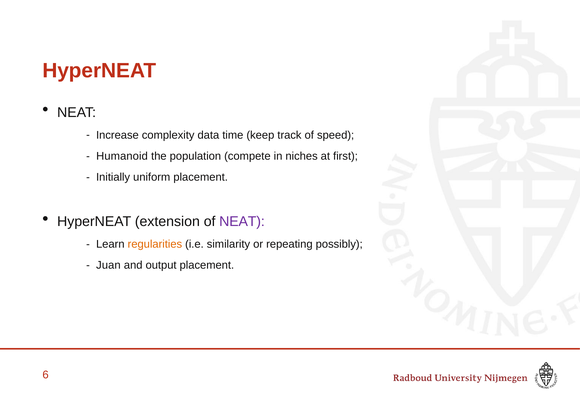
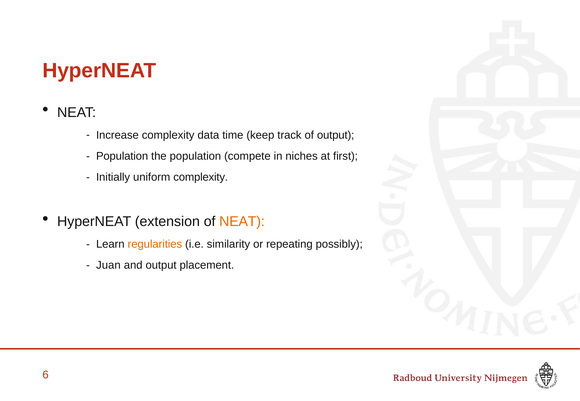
of speed: speed -> output
Humanoid at (122, 156): Humanoid -> Population
uniform placement: placement -> complexity
NEAT at (242, 222) colour: purple -> orange
